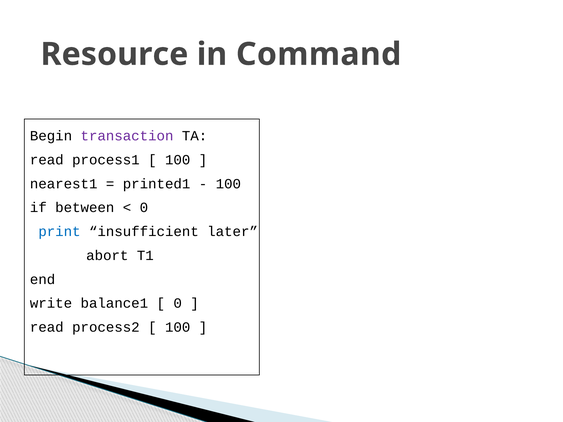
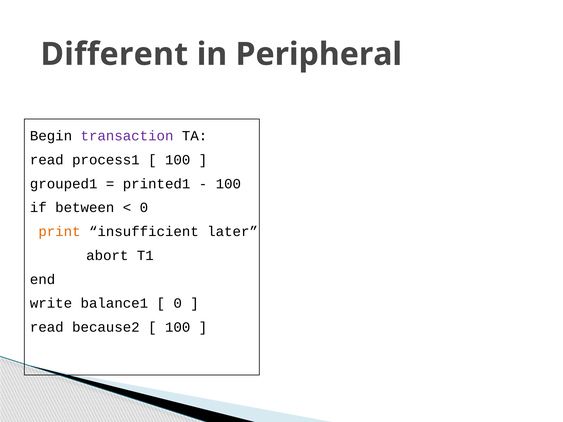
Resource: Resource -> Different
Command: Command -> Peripheral
nearest1: nearest1 -> grouped1
print colour: blue -> orange
process2: process2 -> because2
